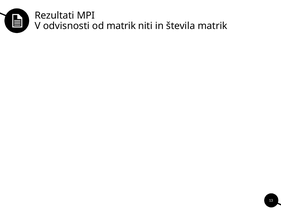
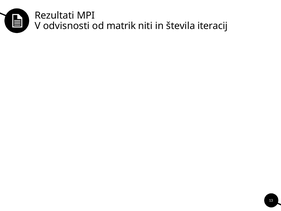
števila matrik: matrik -> iteracij
